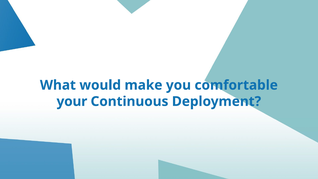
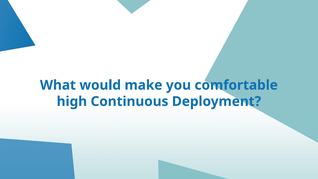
your: your -> high
